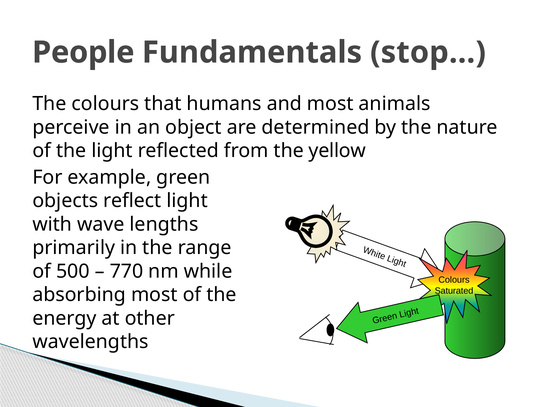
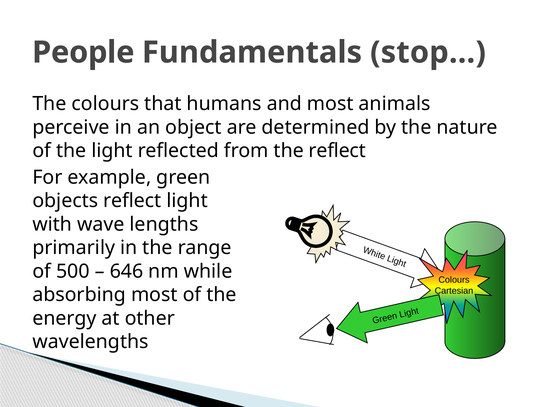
the yellow: yellow -> reflect
770: 770 -> 646
Saturated: Saturated -> Cartesian
